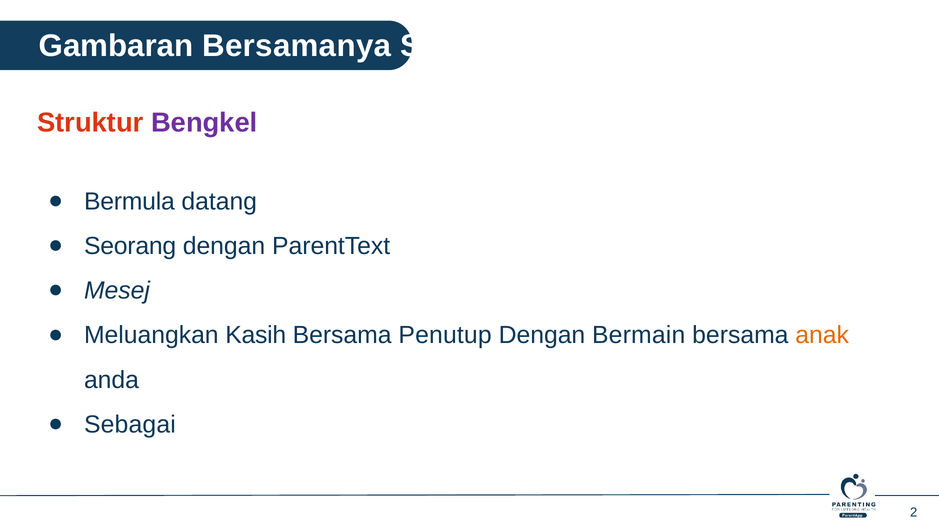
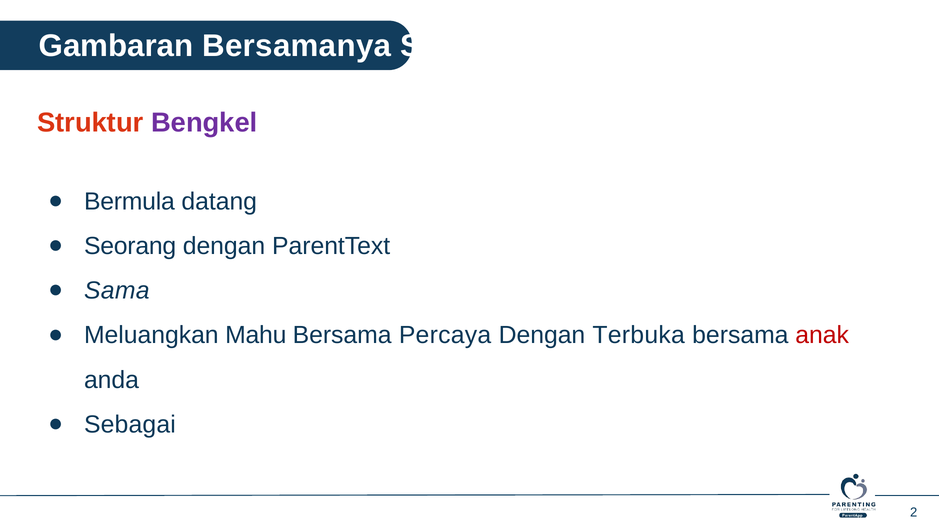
Mesej: Mesej -> Sama
Kasih: Kasih -> Mahu
Penutup: Penutup -> Percaya
Bermain: Bermain -> Terbuka
anak colour: orange -> red
